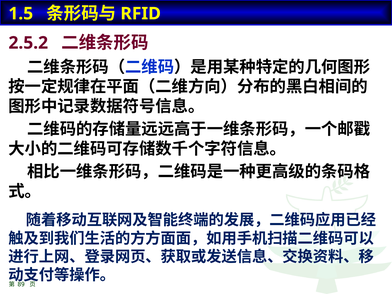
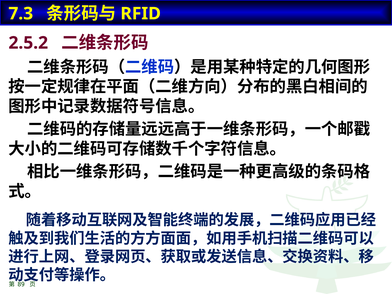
1.5: 1.5 -> 7.3
